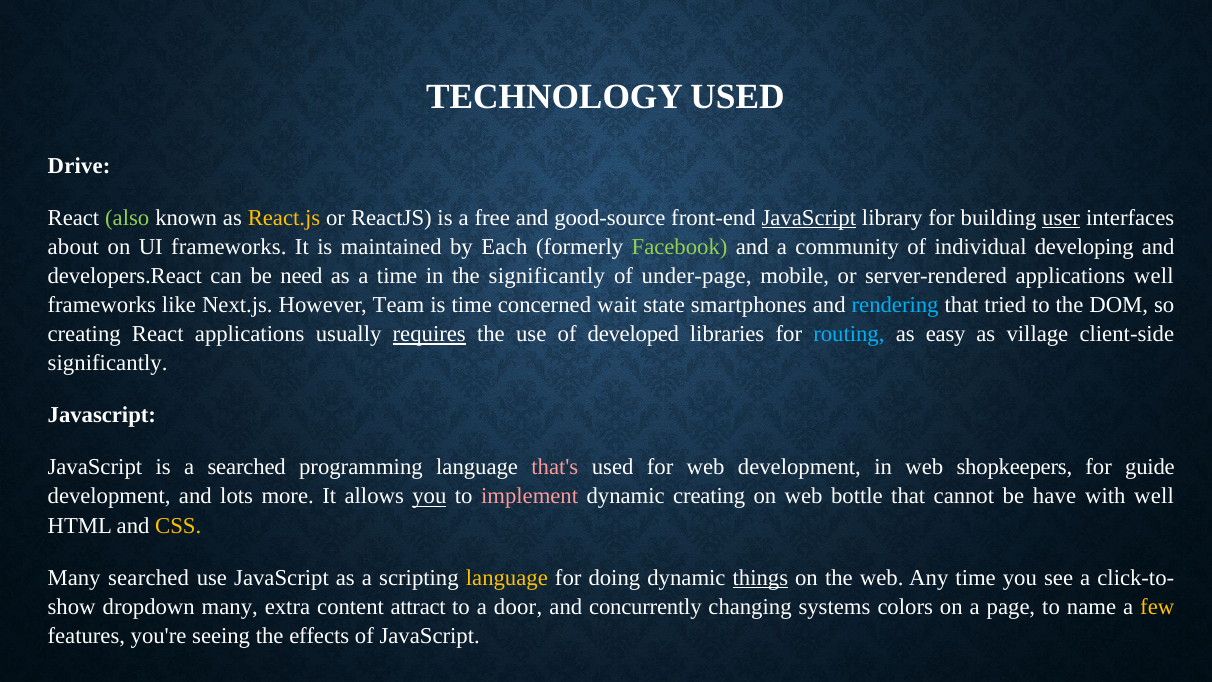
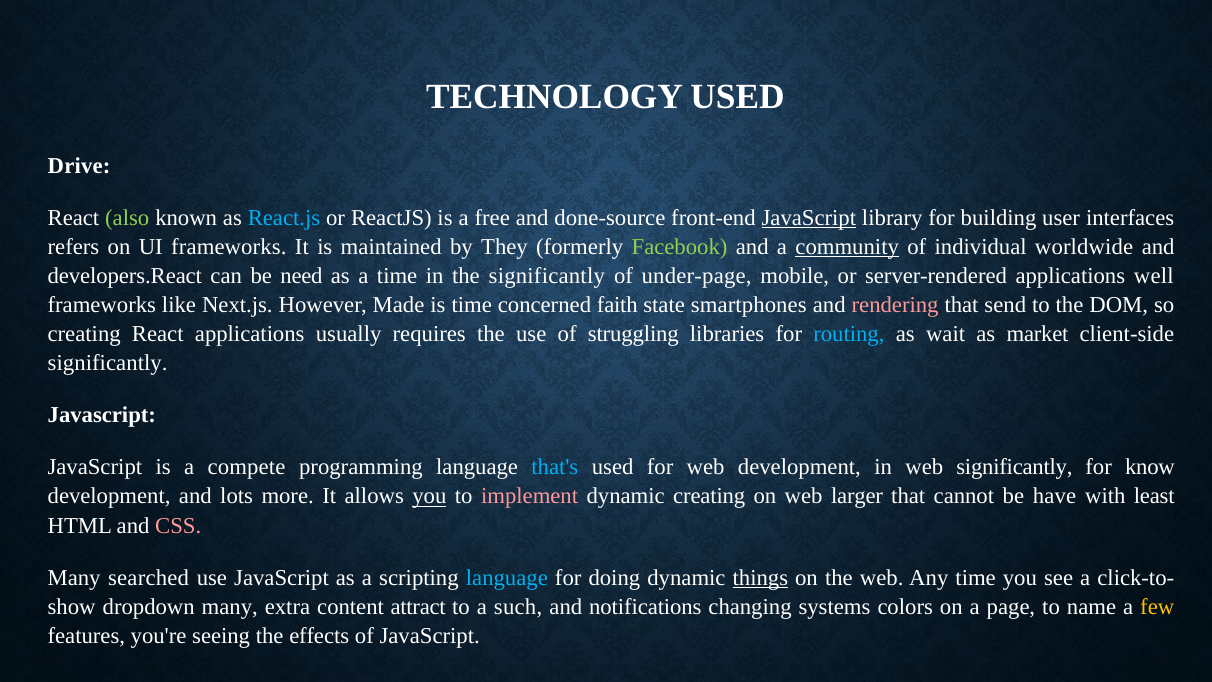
React.js colour: yellow -> light blue
good-source: good-source -> done-source
user underline: present -> none
about: about -> refers
Each: Each -> They
community underline: none -> present
developing: developing -> worldwide
Team: Team -> Made
wait: wait -> faith
rendering colour: light blue -> pink
tried: tried -> send
requires underline: present -> none
developed: developed -> struggling
easy: easy -> wait
village: village -> market
a searched: searched -> compete
that's colour: pink -> light blue
web shopkeepers: shopkeepers -> significantly
guide: guide -> know
bottle: bottle -> larger
with well: well -> least
CSS colour: yellow -> pink
language at (507, 577) colour: yellow -> light blue
door: door -> such
concurrently: concurrently -> notifications
